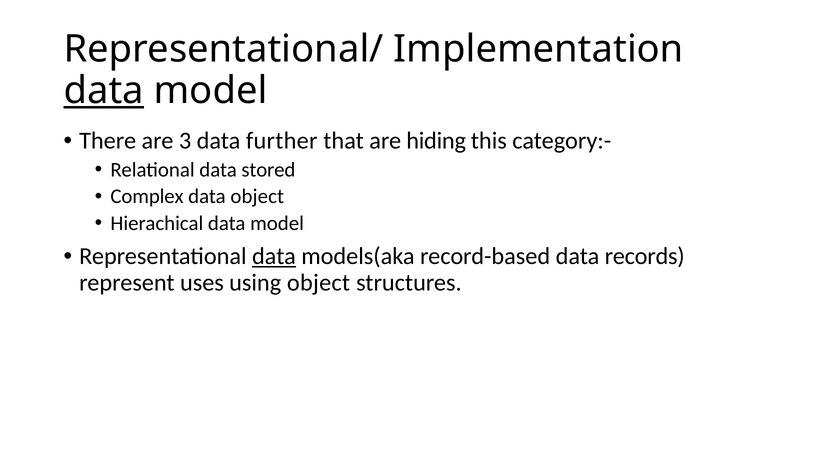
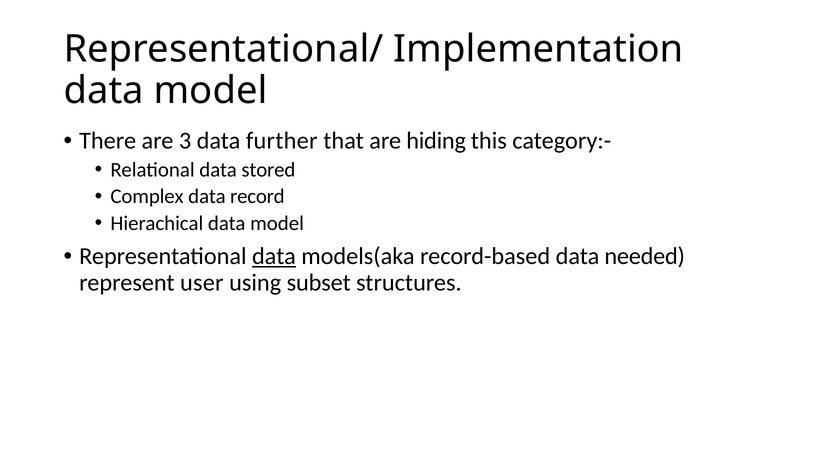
data at (104, 91) underline: present -> none
data object: object -> record
records: records -> needed
uses: uses -> user
using object: object -> subset
